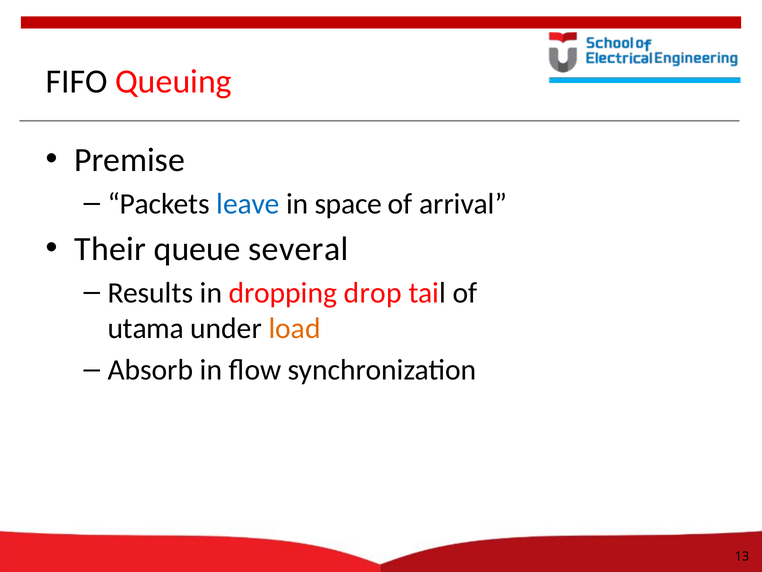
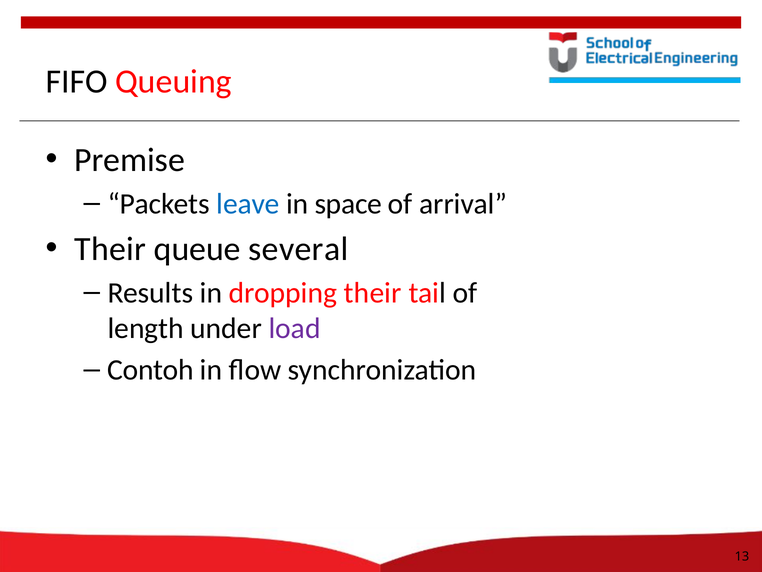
dropping drop: drop -> their
utama: utama -> length
load colour: orange -> purple
Absorb: Absorb -> Contoh
